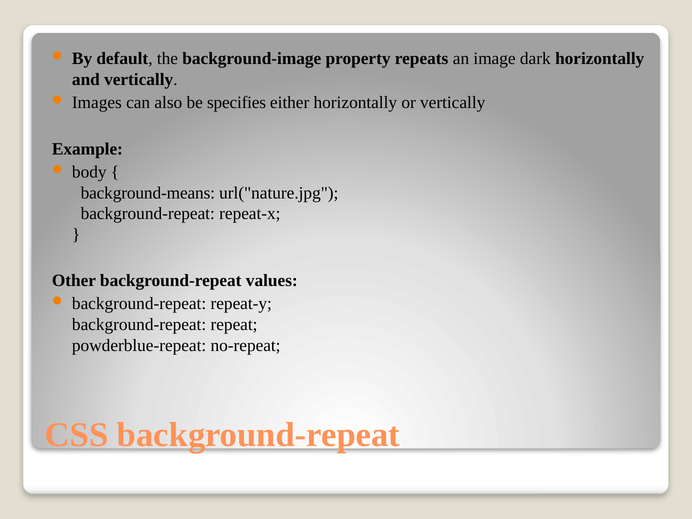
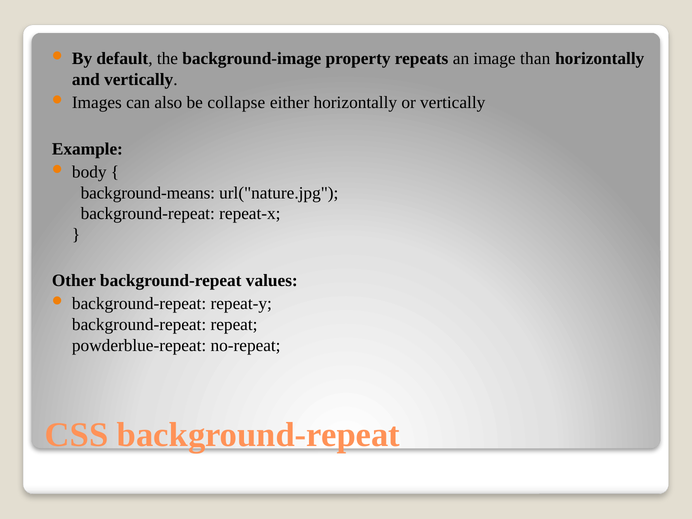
dark: dark -> than
specifies: specifies -> collapse
